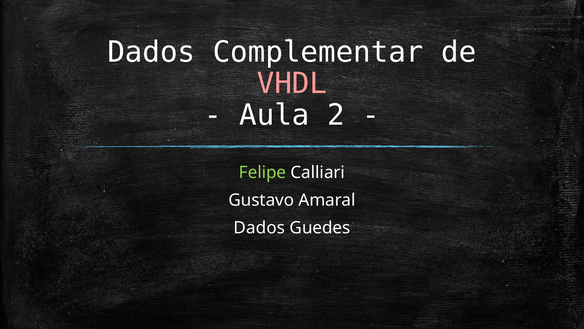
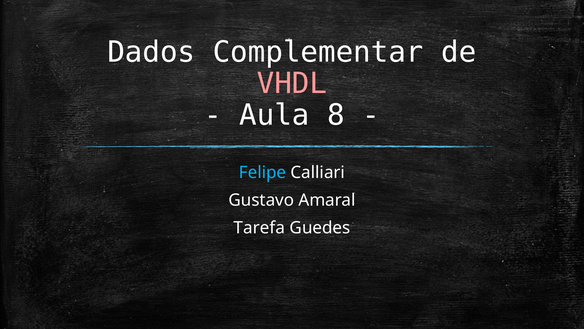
2: 2 -> 8
Felipe colour: light green -> light blue
Dados at (259, 228): Dados -> Tarefa
